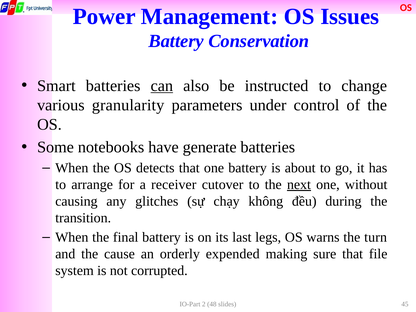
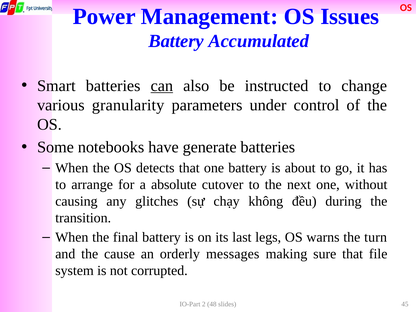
Conservation: Conservation -> Accumulated
receiver: receiver -> absolute
next underline: present -> none
expended: expended -> messages
